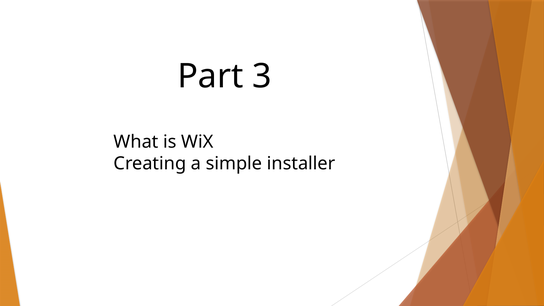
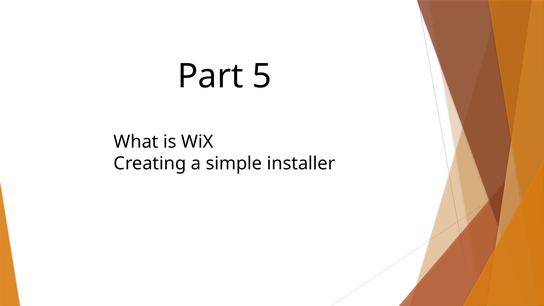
3: 3 -> 5
